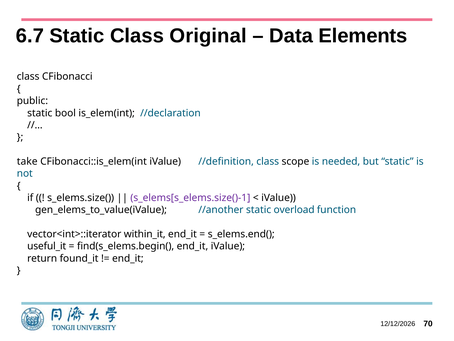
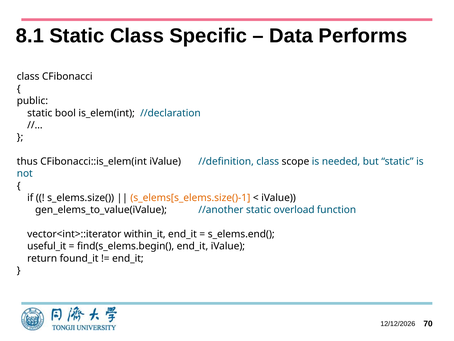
6.7: 6.7 -> 8.1
Original: Original -> Specific
Elements: Elements -> Performs
take: take -> thus
s_elems[s_elems.size()-1 colour: purple -> orange
